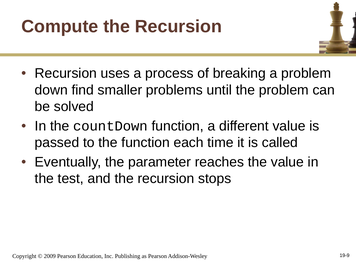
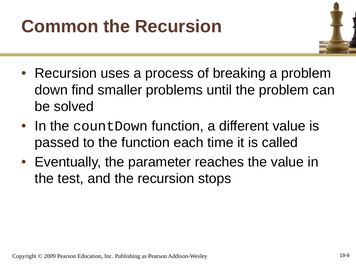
Compute: Compute -> Common
